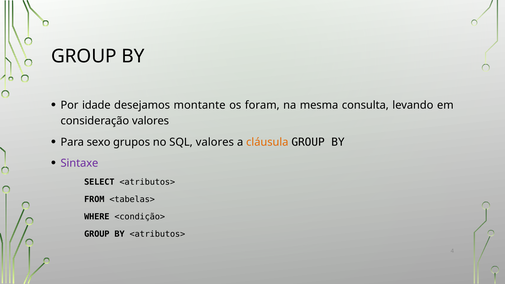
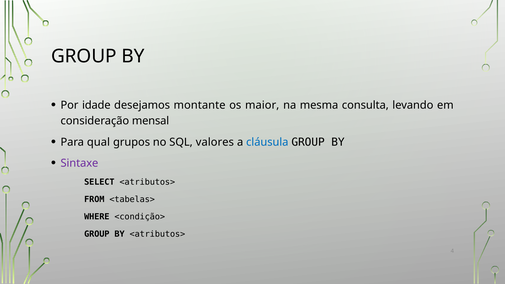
foram: foram -> maior
consideração valores: valores -> mensal
sexo: sexo -> qual
cláusula colour: orange -> blue
